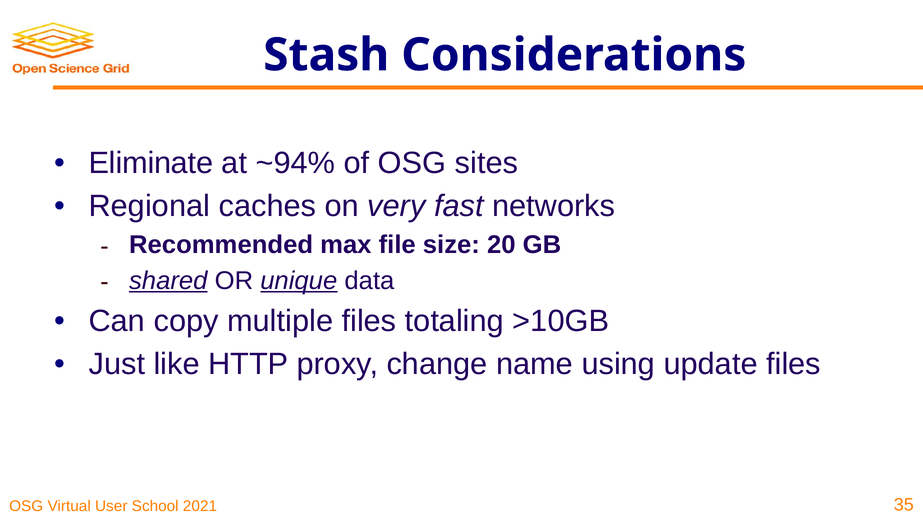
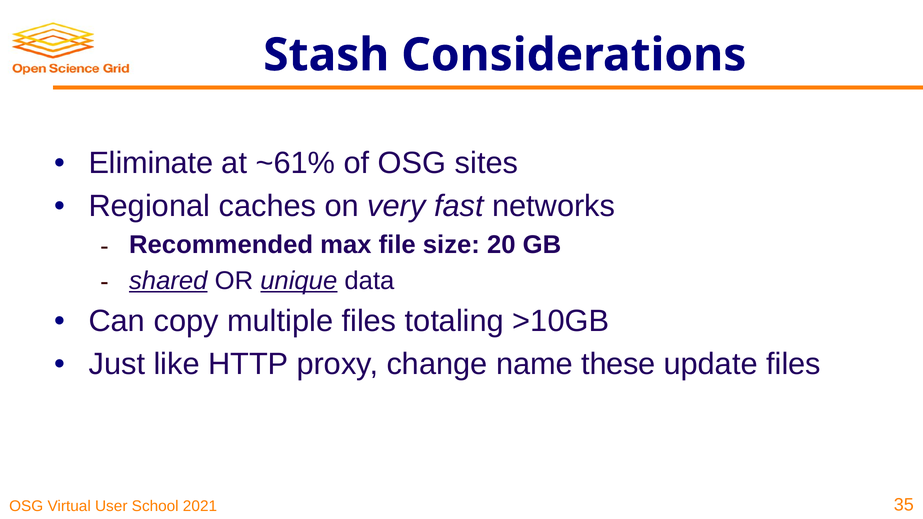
~94%: ~94% -> ~61%
using: using -> these
